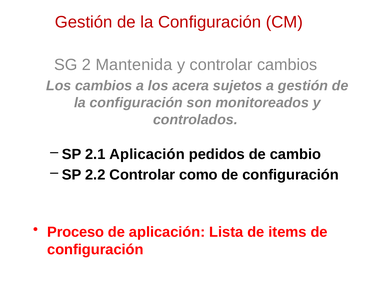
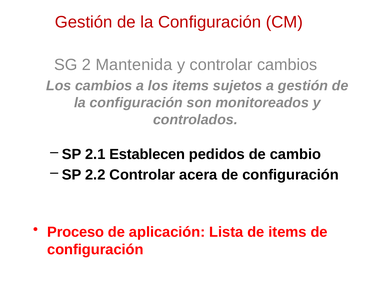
los acera: acera -> items
2.1 Aplicación: Aplicación -> Establecen
como: como -> acera
